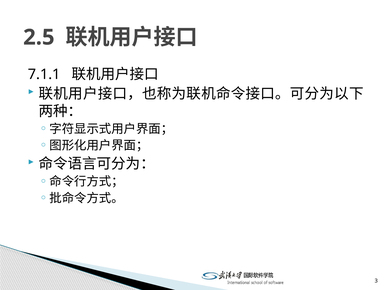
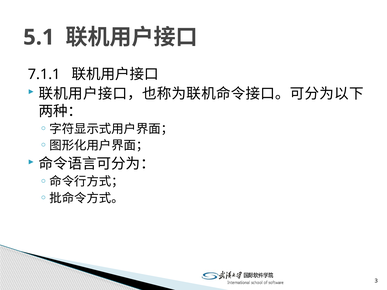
2.5: 2.5 -> 5.1
